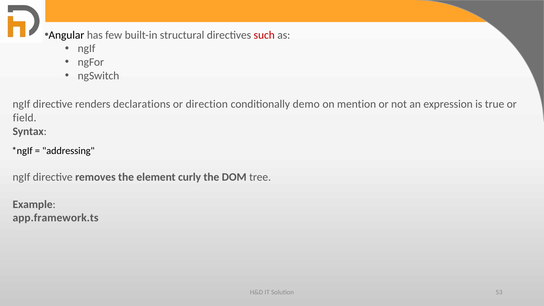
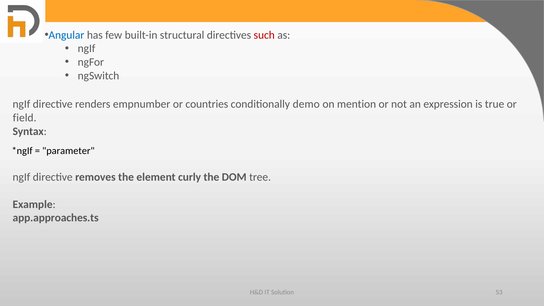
Angular colour: black -> blue
declarations: declarations -> empnumber
direction: direction -> countries
addressing: addressing -> parameter
app.framework.ts: app.framework.ts -> app.approaches.ts
